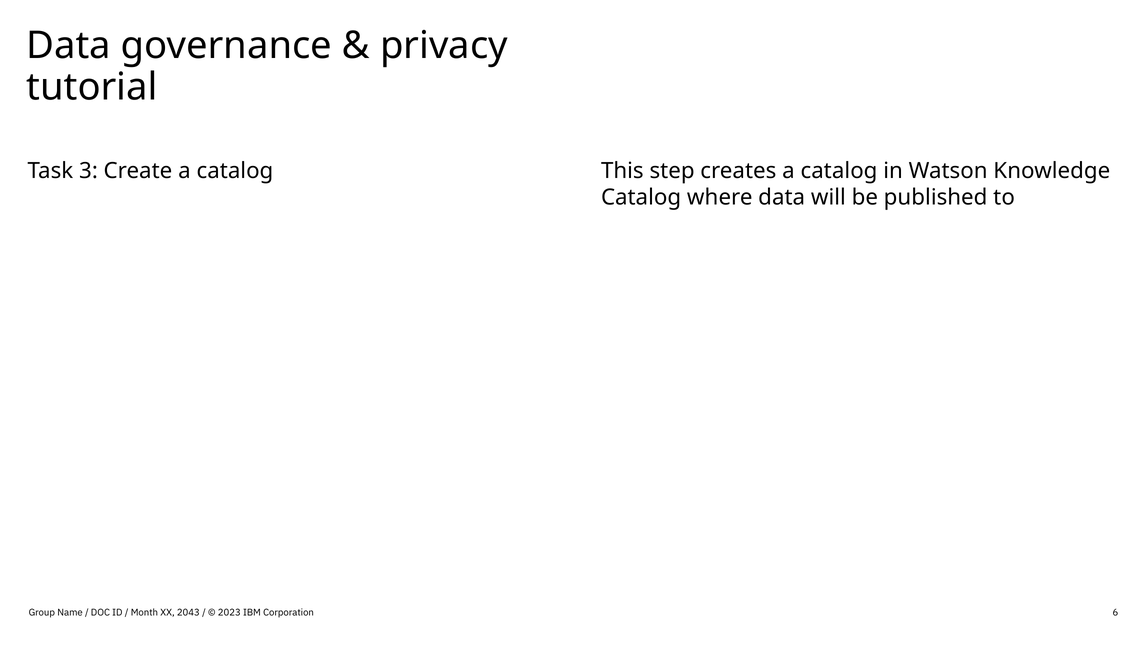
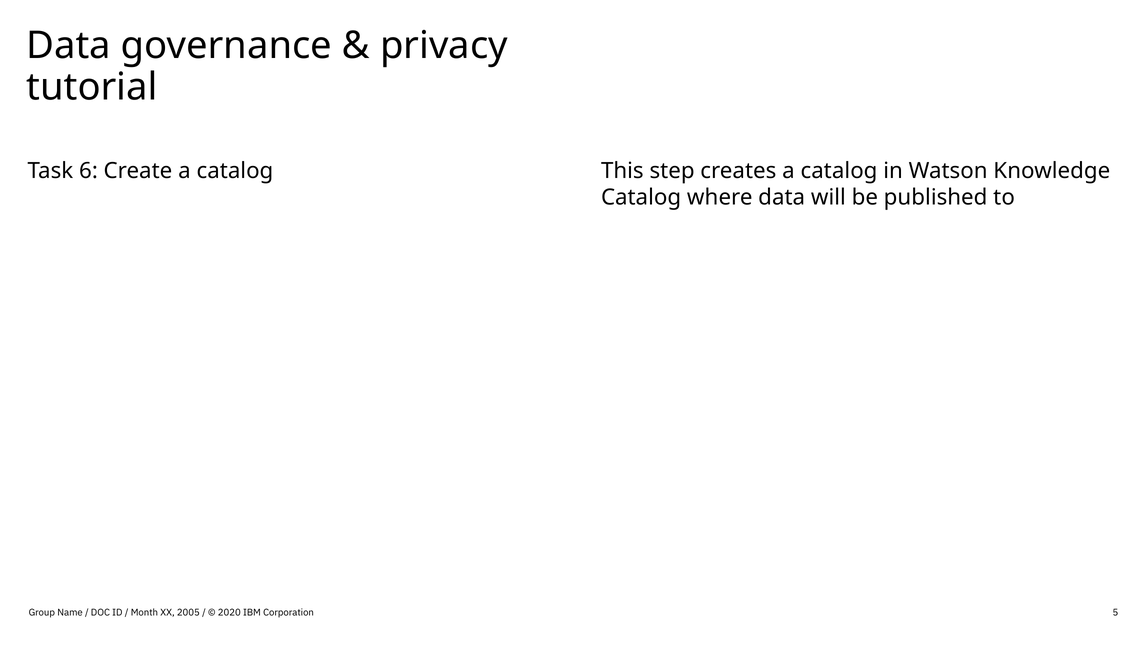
3: 3 -> 6
2043: 2043 -> 2005
2023: 2023 -> 2020
6: 6 -> 5
